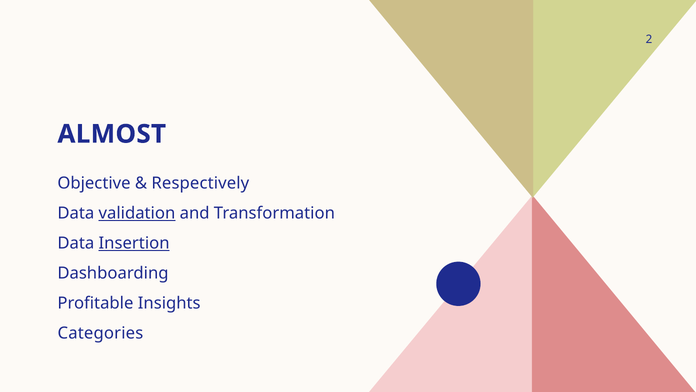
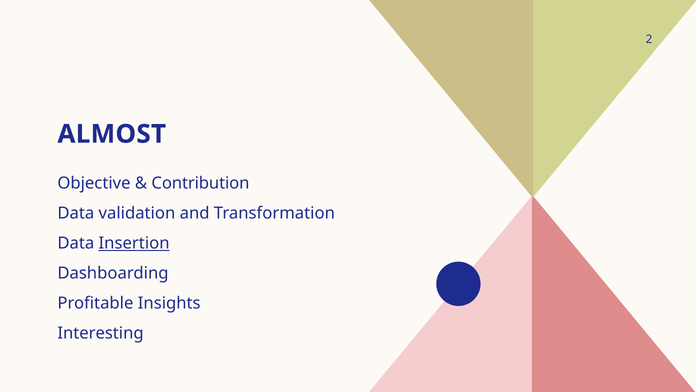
Respectively: Respectively -> Contribution
validation underline: present -> none
Categories: Categories -> Interesting
